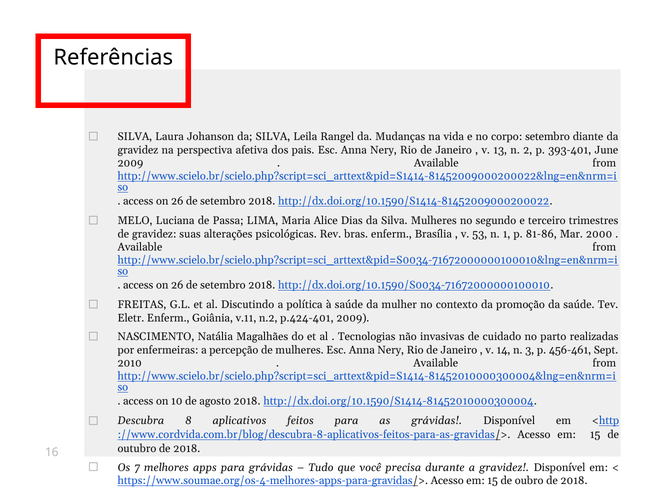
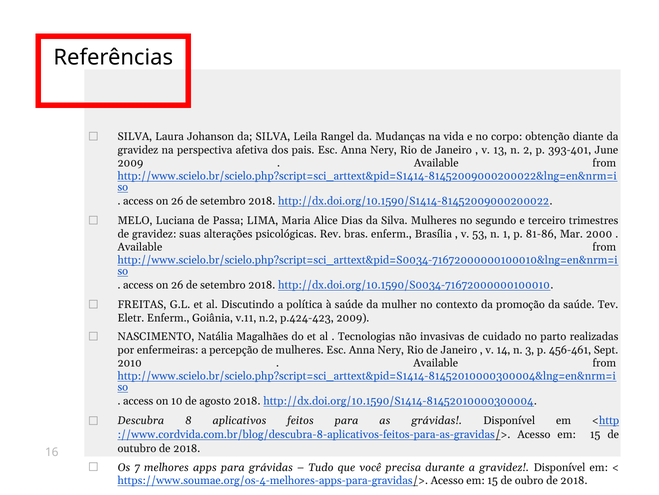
corpo setembro: setembro -> obtenção
p.424-401: p.424-401 -> p.424-423
